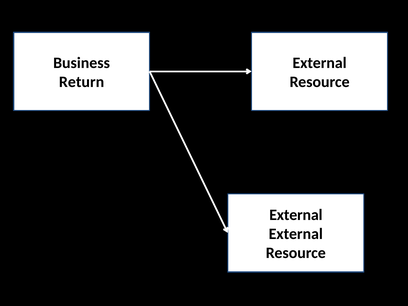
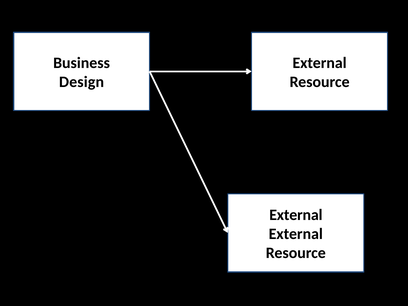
Return: Return -> Design
